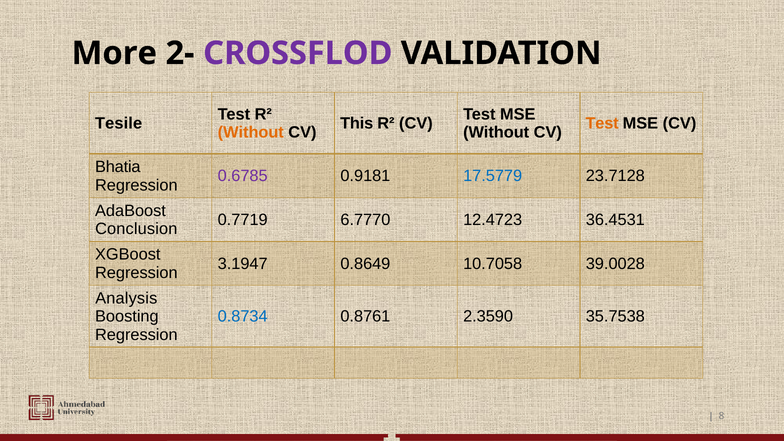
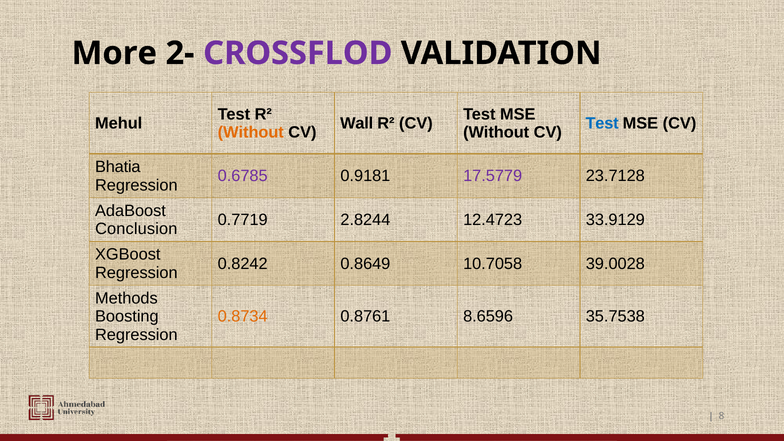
Tesile: Tesile -> Mehul
This: This -> Wall
Test at (602, 123) colour: orange -> blue
17.5779 colour: blue -> purple
6.7770: 6.7770 -> 2.8244
36.4531: 36.4531 -> 33.9129
3.1947: 3.1947 -> 0.8242
Analysis: Analysis -> Methods
0.8734 colour: blue -> orange
2.3590: 2.3590 -> 8.6596
